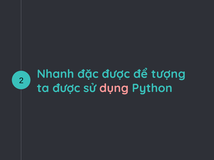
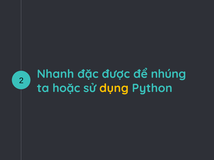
tượng: tượng -> nhúng
ta được: được -> hoặc
dụng colour: pink -> yellow
